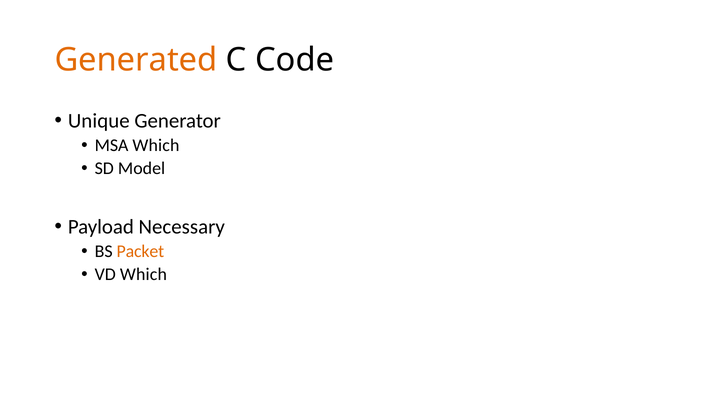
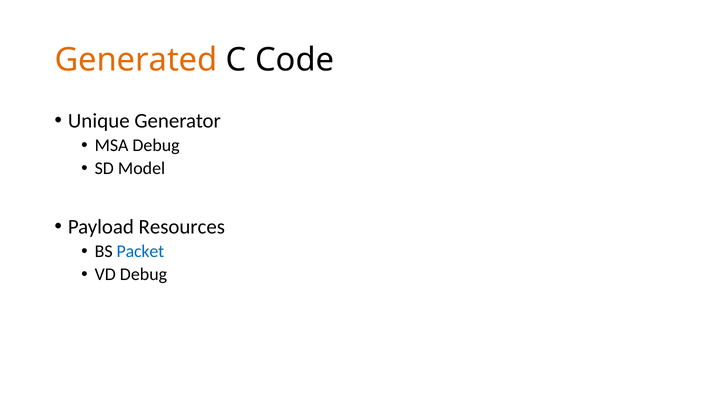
MSA Which: Which -> Debug
Necessary: Necessary -> Resources
Packet colour: orange -> blue
VD Which: Which -> Debug
